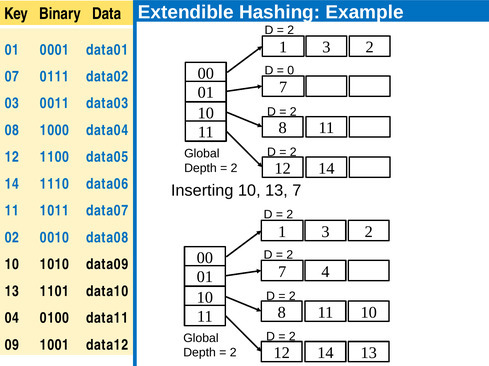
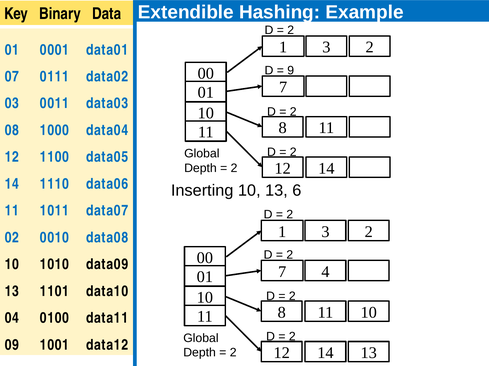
0: 0 -> 9
13 7: 7 -> 6
